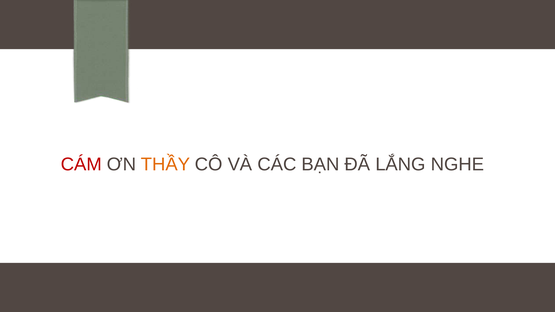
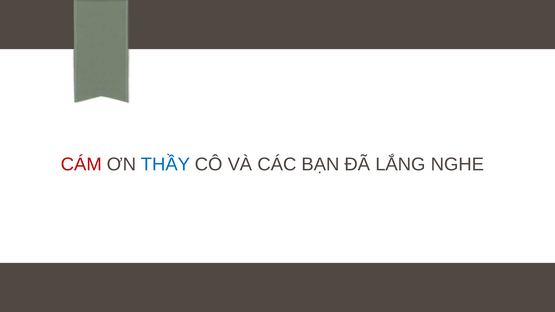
THẦY colour: orange -> blue
